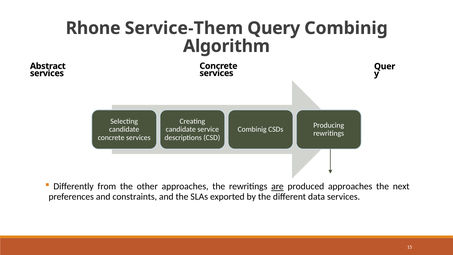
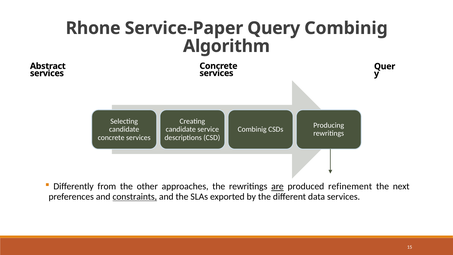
Service-Them: Service-Them -> Service-Paper
produced approaches: approaches -> refinement
constraints underline: none -> present
